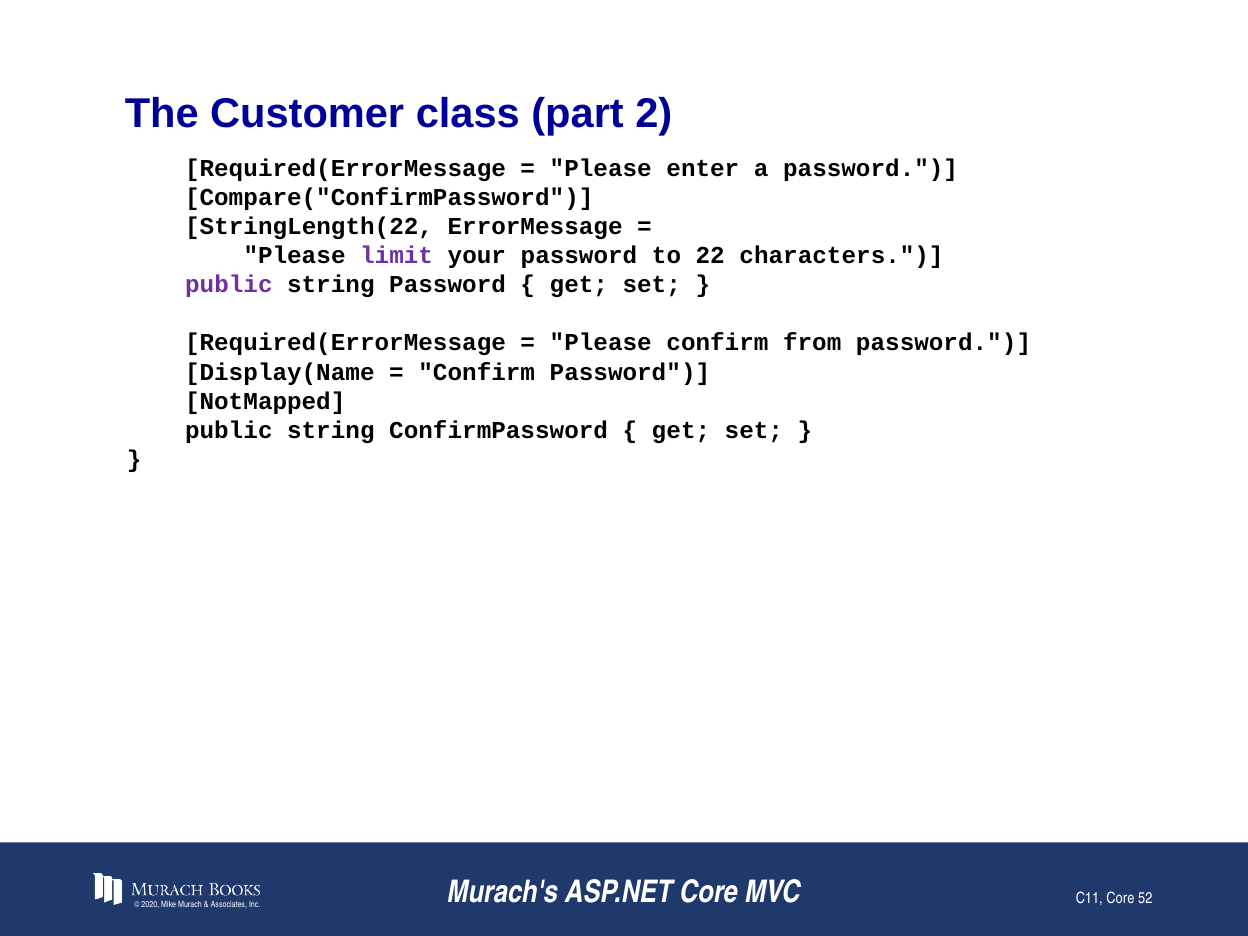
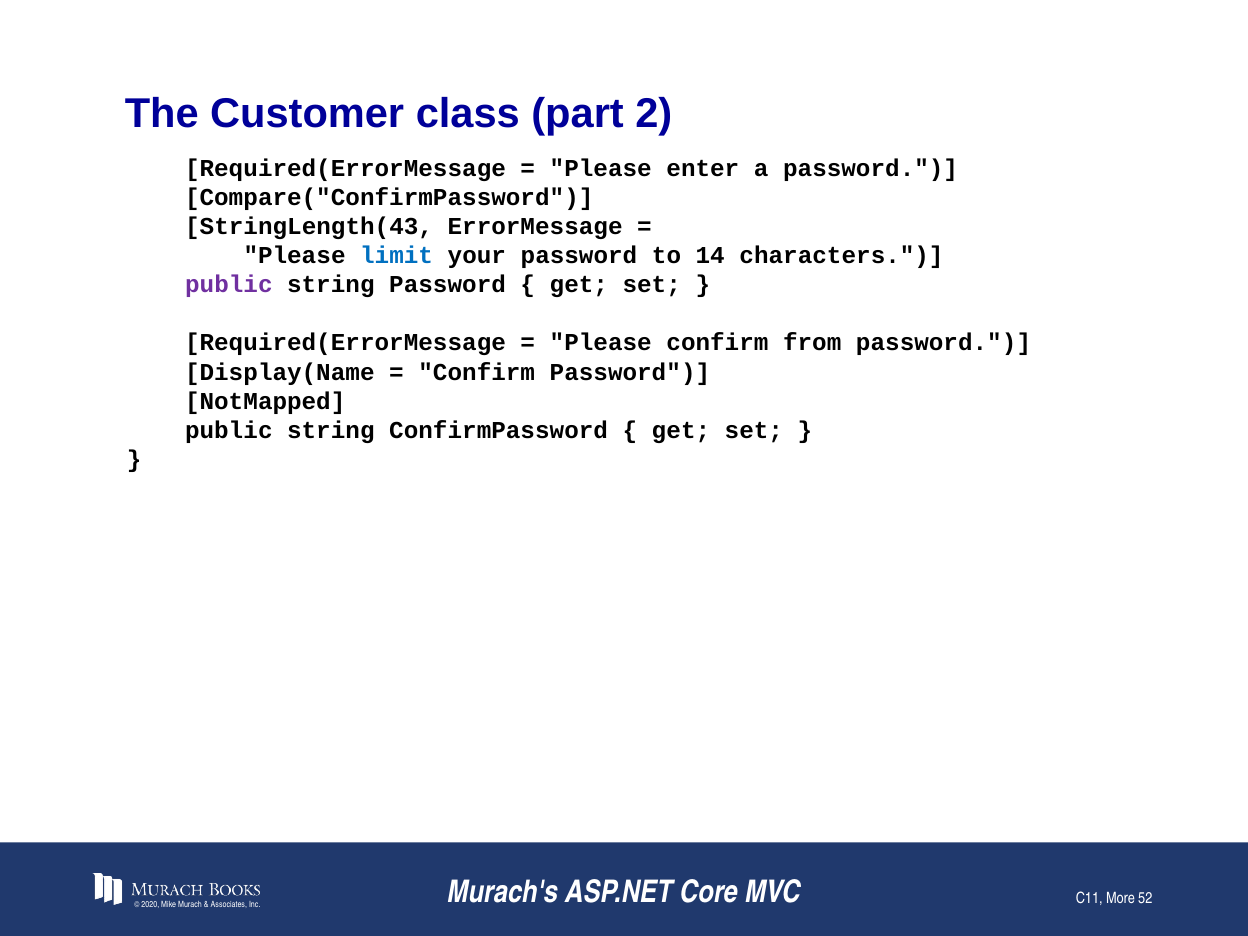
StringLength(22: StringLength(22 -> StringLength(43
limit colour: purple -> blue
22: 22 -> 14
C11 Core: Core -> More
